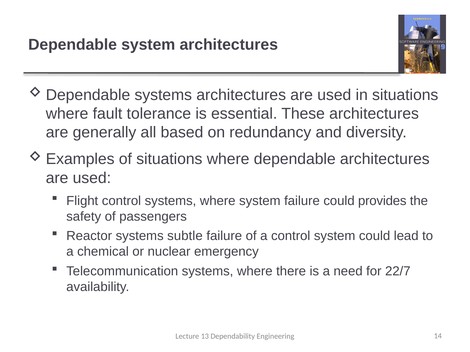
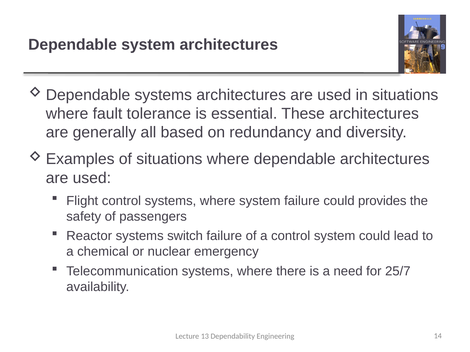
subtle: subtle -> switch
22/7: 22/7 -> 25/7
